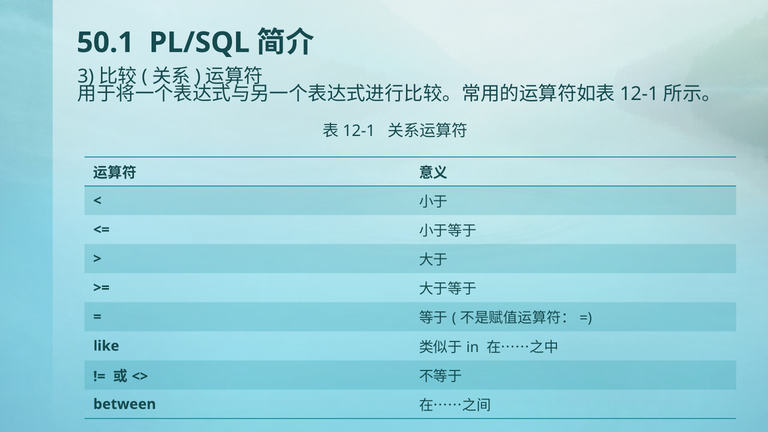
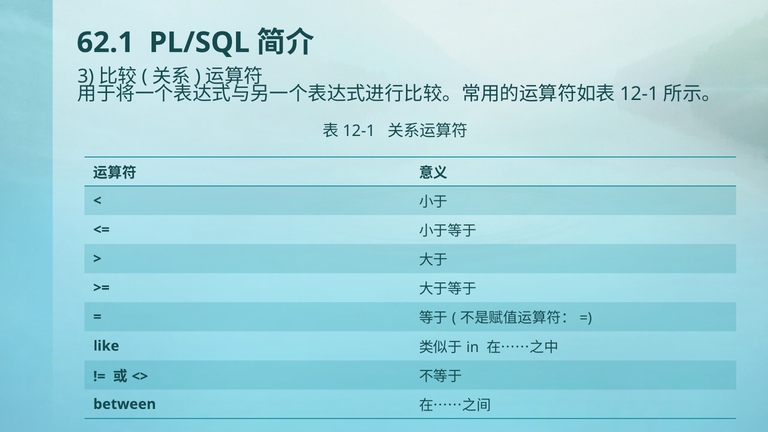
50.1: 50.1 -> 62.1
